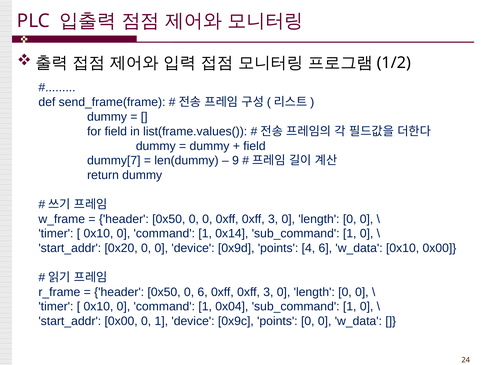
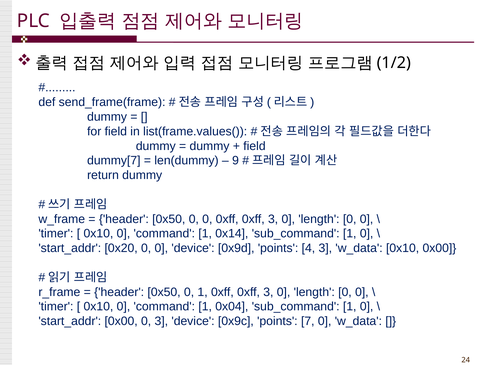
4 6: 6 -> 3
0 6: 6 -> 1
0 1: 1 -> 3
points 0: 0 -> 7
